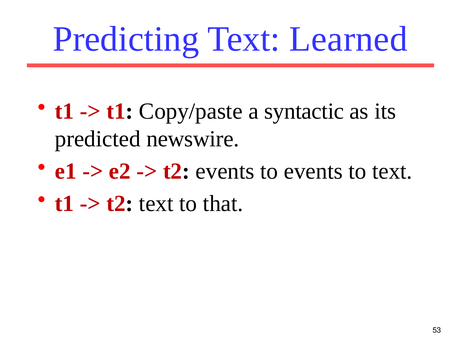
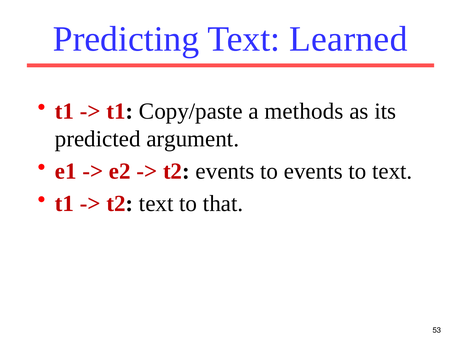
syntactic: syntactic -> methods
newswire: newswire -> argument
